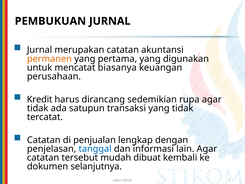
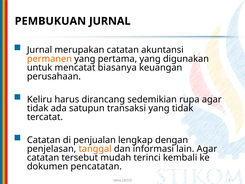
Kredit: Kredit -> Keliru
tanggal colour: blue -> orange
dibuat: dibuat -> terinci
selanjutnya: selanjutnya -> pencatatan
